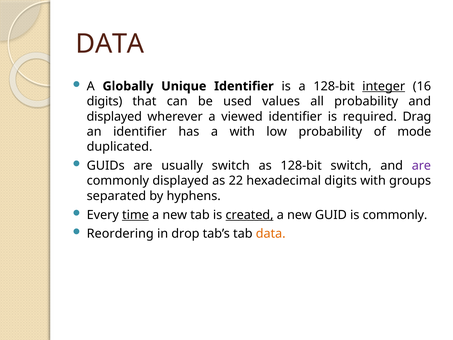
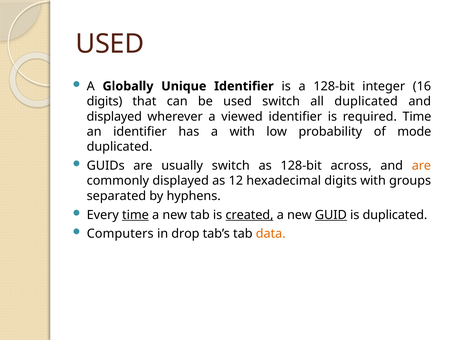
DATA at (110, 44): DATA -> USED
integer underline: present -> none
used values: values -> switch
all probability: probability -> duplicated
required Drag: Drag -> Time
128-bit switch: switch -> across
are at (421, 166) colour: purple -> orange
22: 22 -> 12
GUID underline: none -> present
is commonly: commonly -> duplicated
Reordering: Reordering -> Computers
